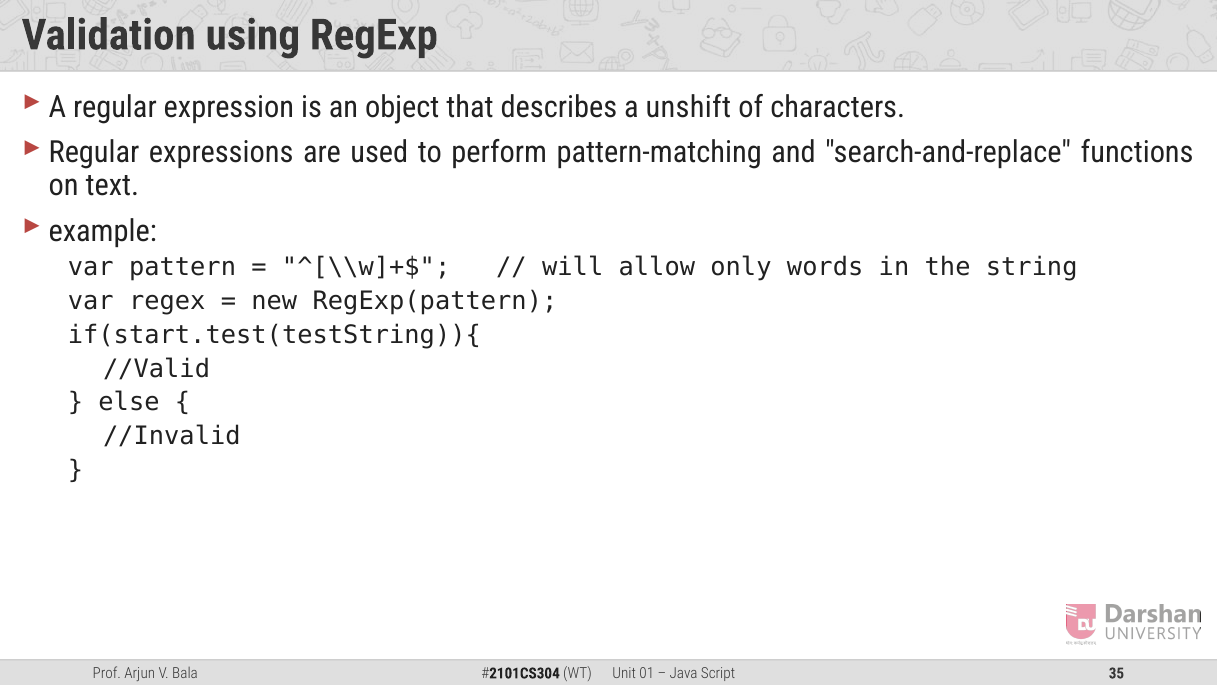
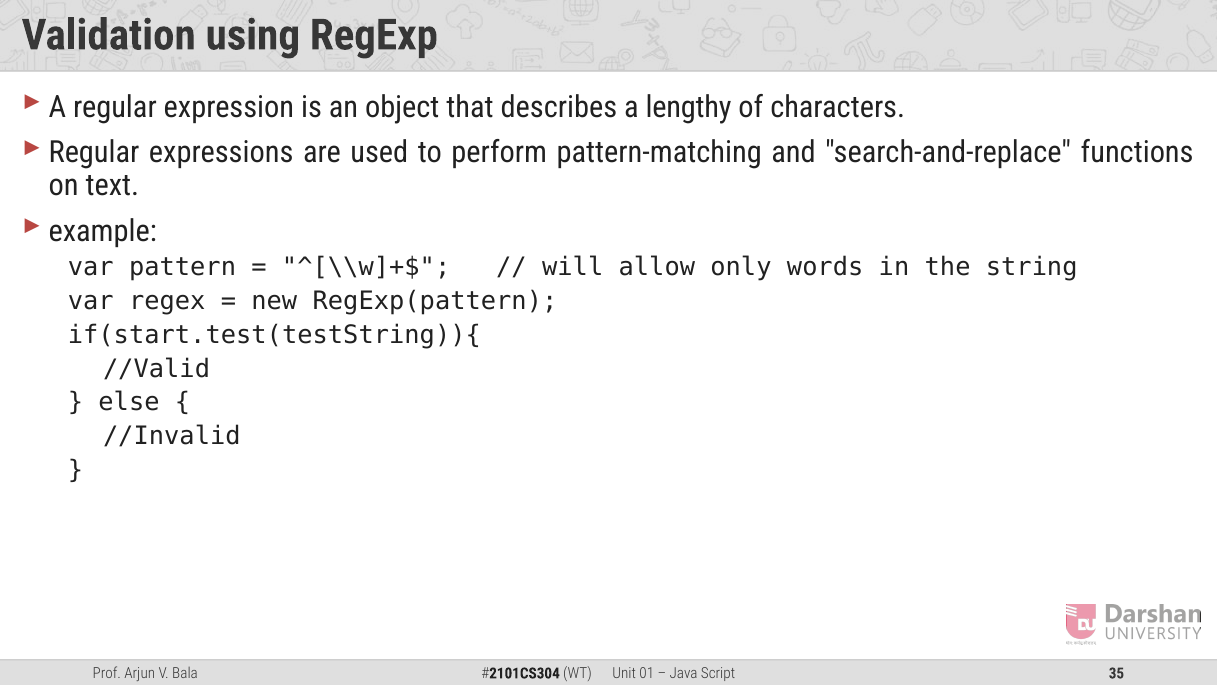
unshift: unshift -> lengthy
